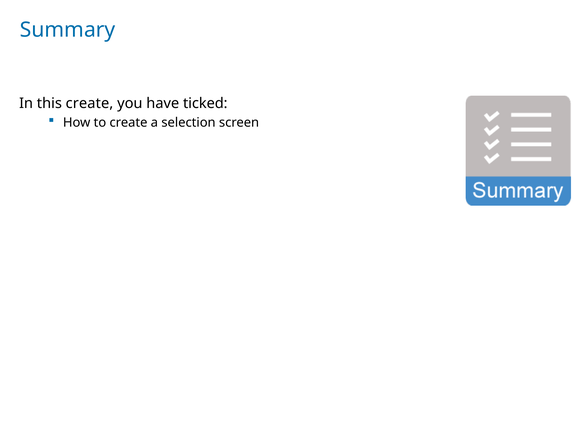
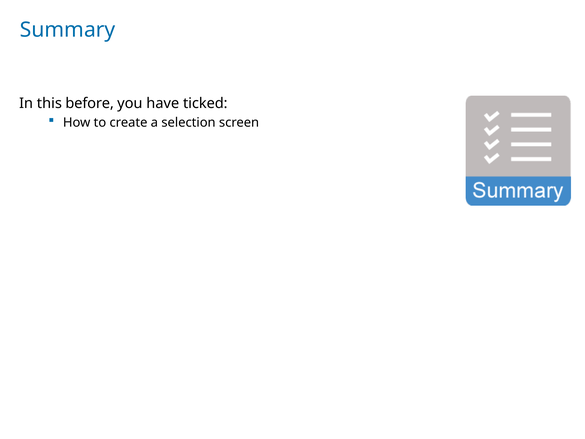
this create: create -> before
